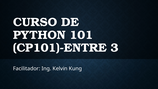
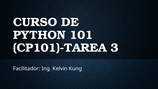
CP101)-ENTRE: CP101)-ENTRE -> CP101)-TAREA
